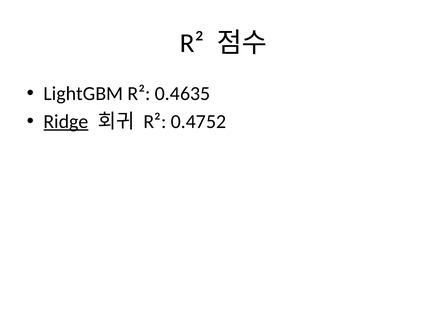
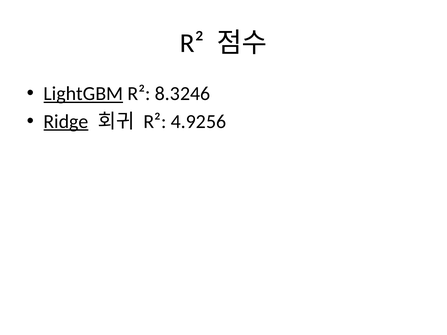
LightGBM underline: none -> present
0.4635: 0.4635 -> 8.3246
0.4752: 0.4752 -> 4.9256
